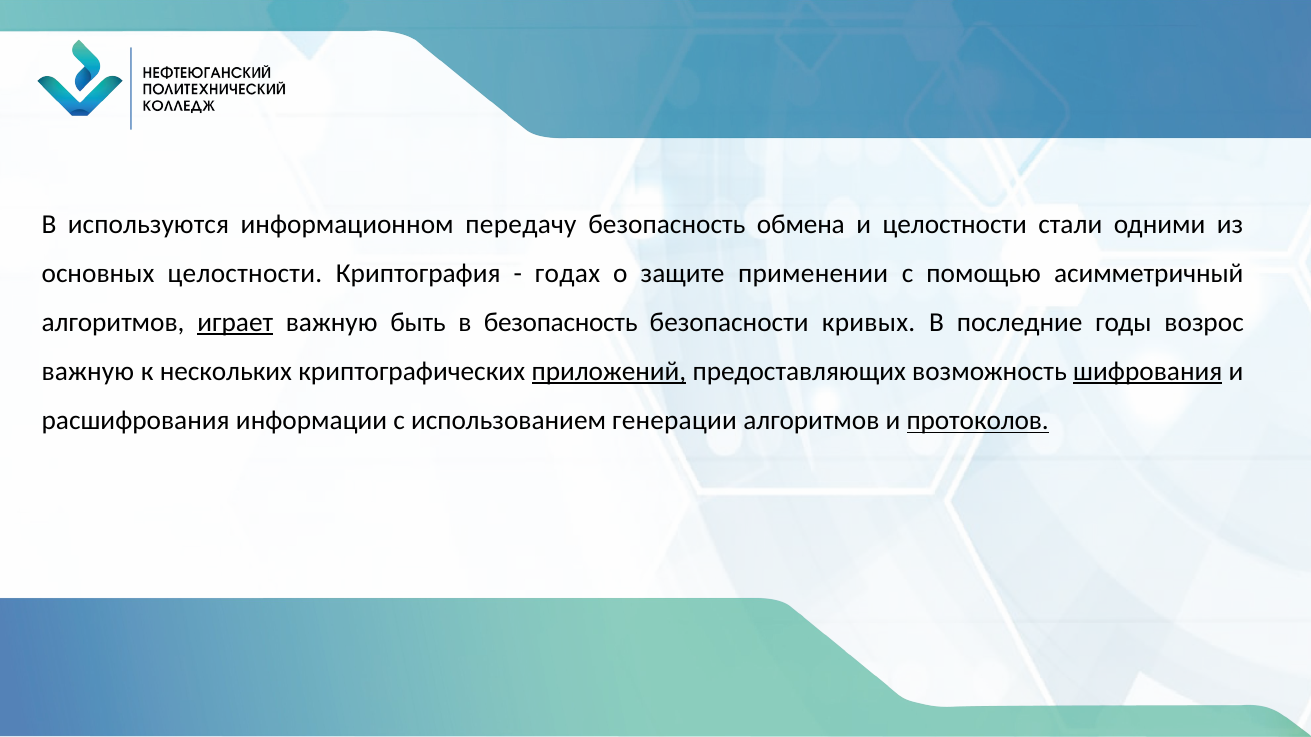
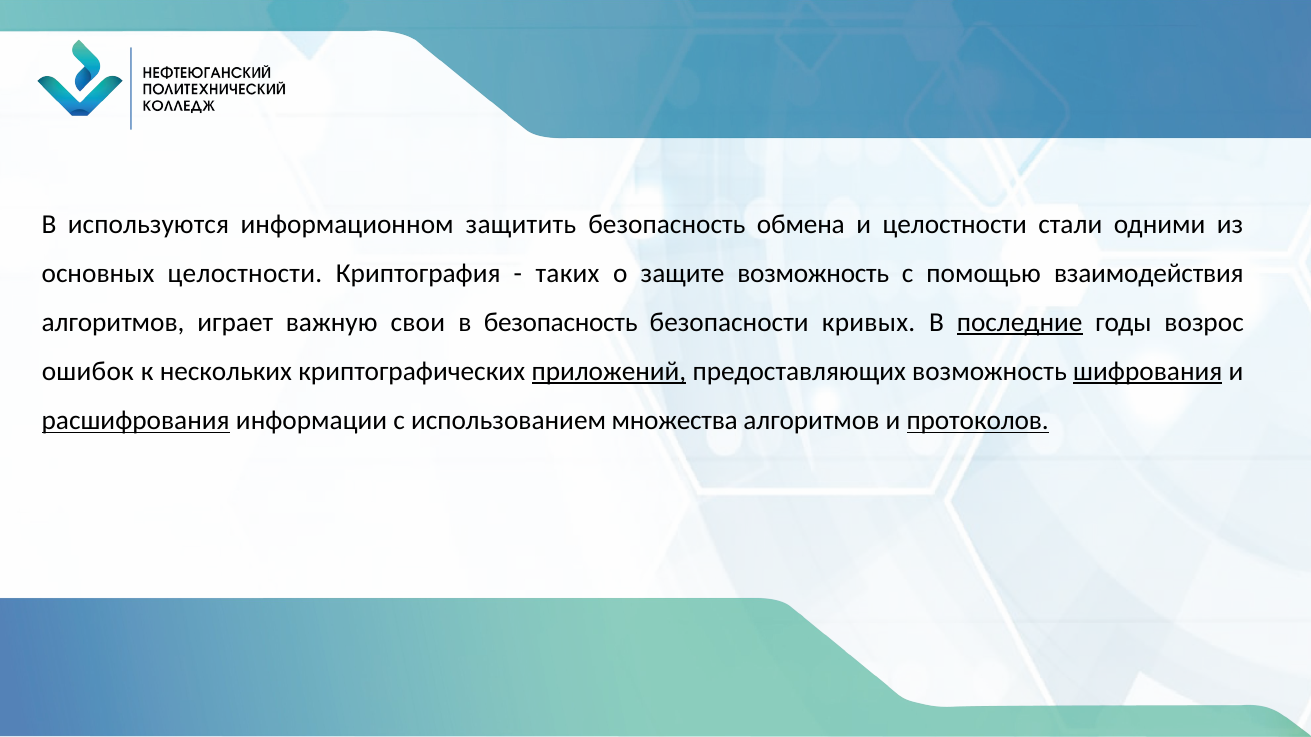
передачу: передачу -> защитить
годах: годах -> таких
защите применении: применении -> возможность
асимметричный: асимметричный -> взаимодействия
играет underline: present -> none
быть: быть -> свои
последние underline: none -> present
важную at (88, 372): важную -> ошибок
расшифрования underline: none -> present
генерации: генерации -> множества
